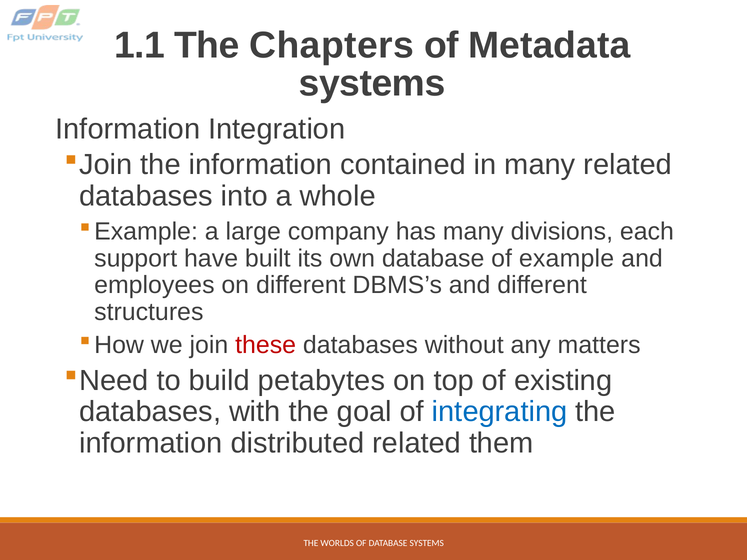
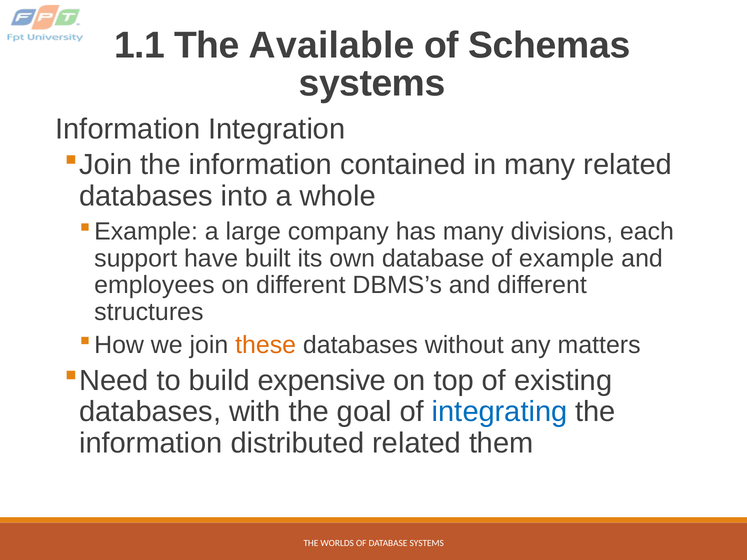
Chapters: Chapters -> Available
Metadata: Metadata -> Schemas
these colour: red -> orange
petabytes: petabytes -> expensive
